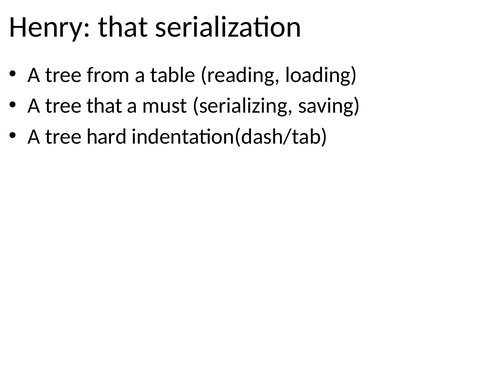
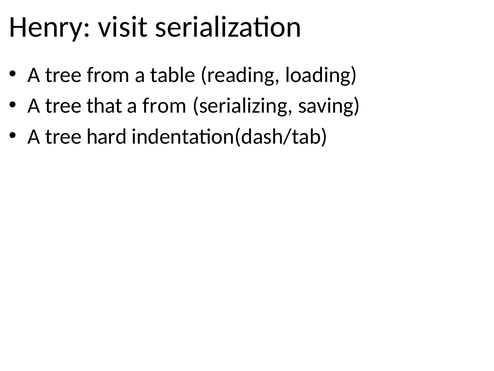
Henry that: that -> visit
a must: must -> from
